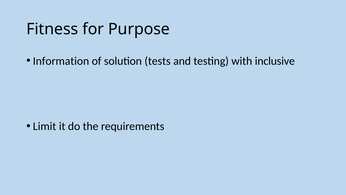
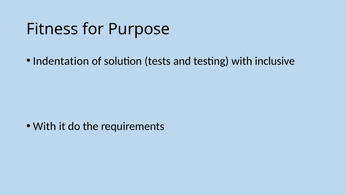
Information: Information -> Indentation
Limit at (45, 126): Limit -> With
